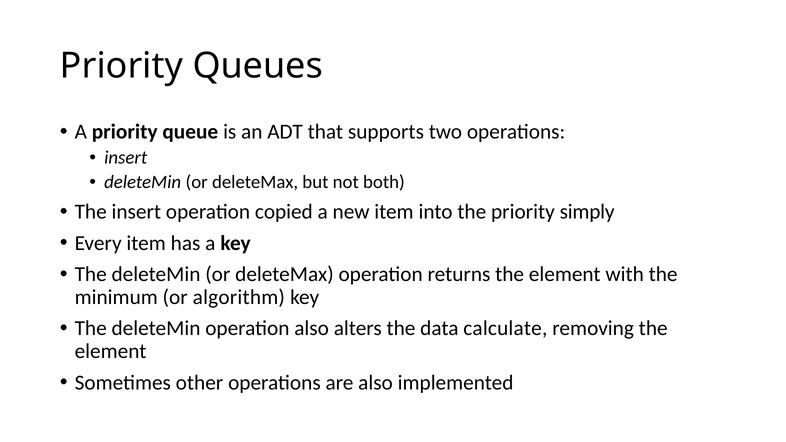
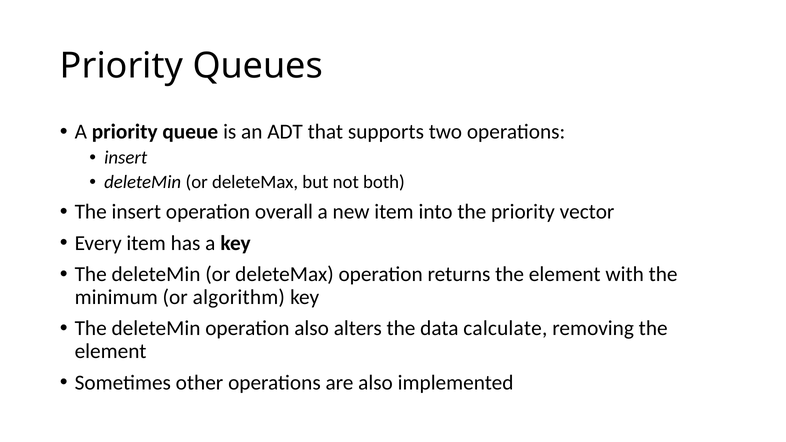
copied: copied -> overall
simply: simply -> vector
